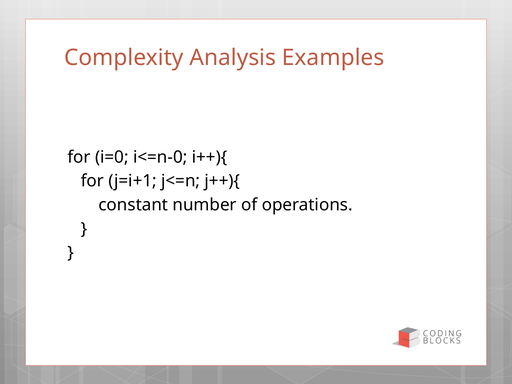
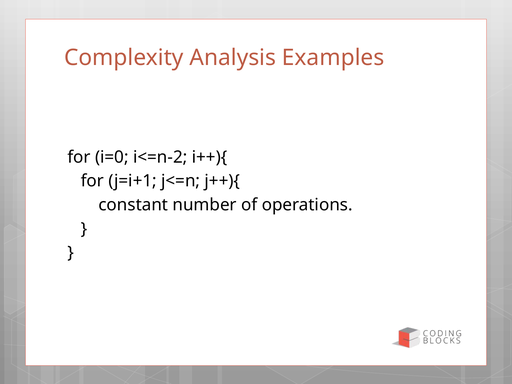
i<=n-0: i<=n-0 -> i<=n-2
